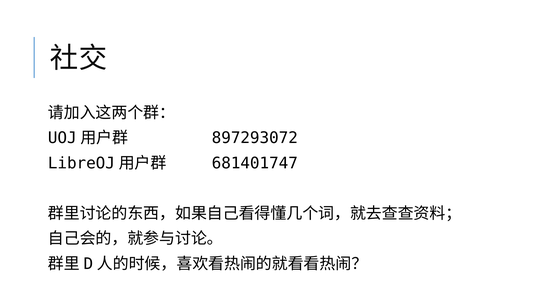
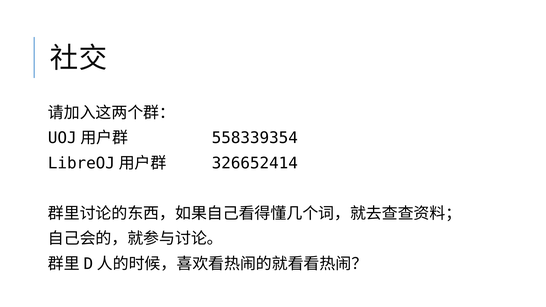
897293072: 897293072 -> 558339354
681401747: 681401747 -> 326652414
